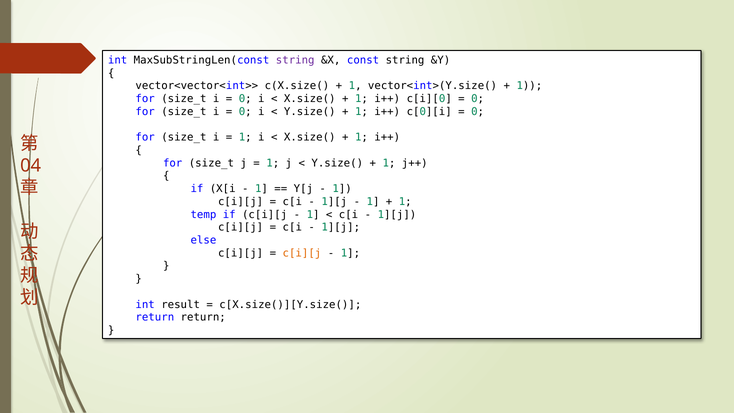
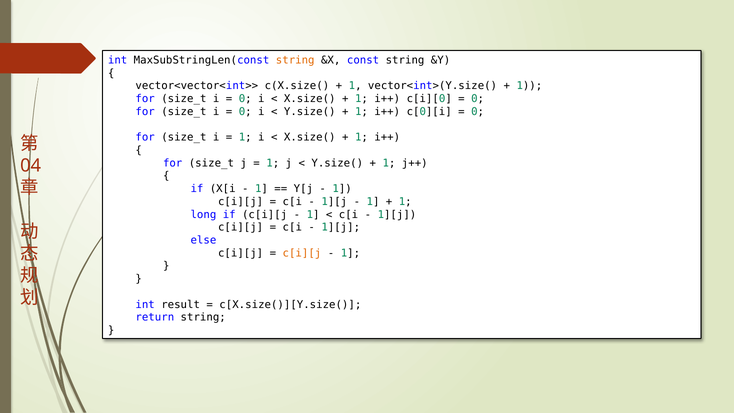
string at (295, 60) colour: purple -> orange
temp: temp -> long
return return: return -> string
